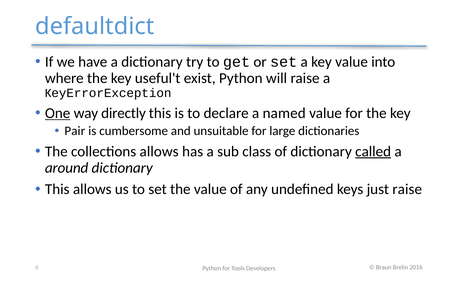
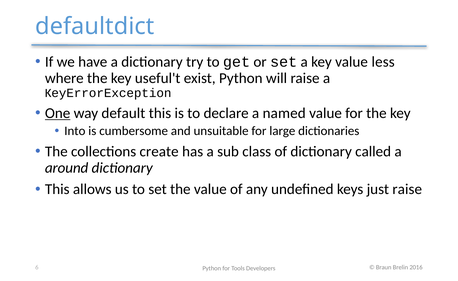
into: into -> less
directly: directly -> default
Pair: Pair -> Into
collections allows: allows -> create
called underline: present -> none
